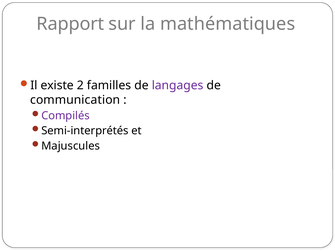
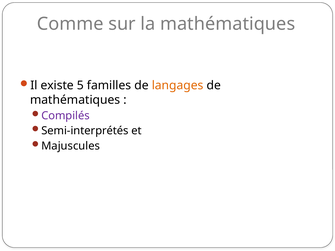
Rapport: Rapport -> Comme
2: 2 -> 5
langages colour: purple -> orange
communication at (75, 100): communication -> mathématiques
